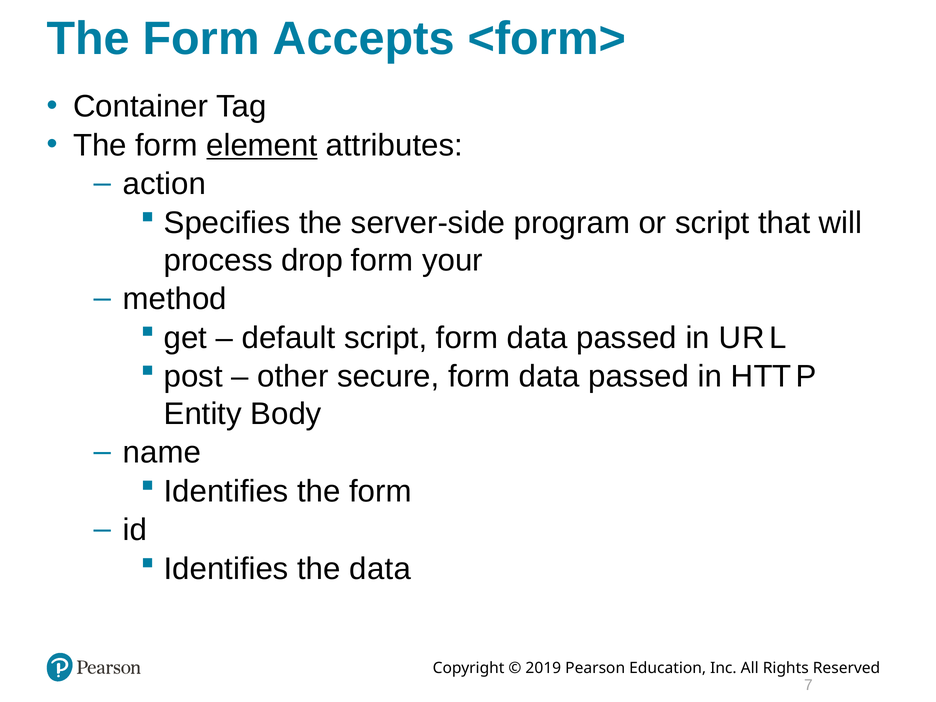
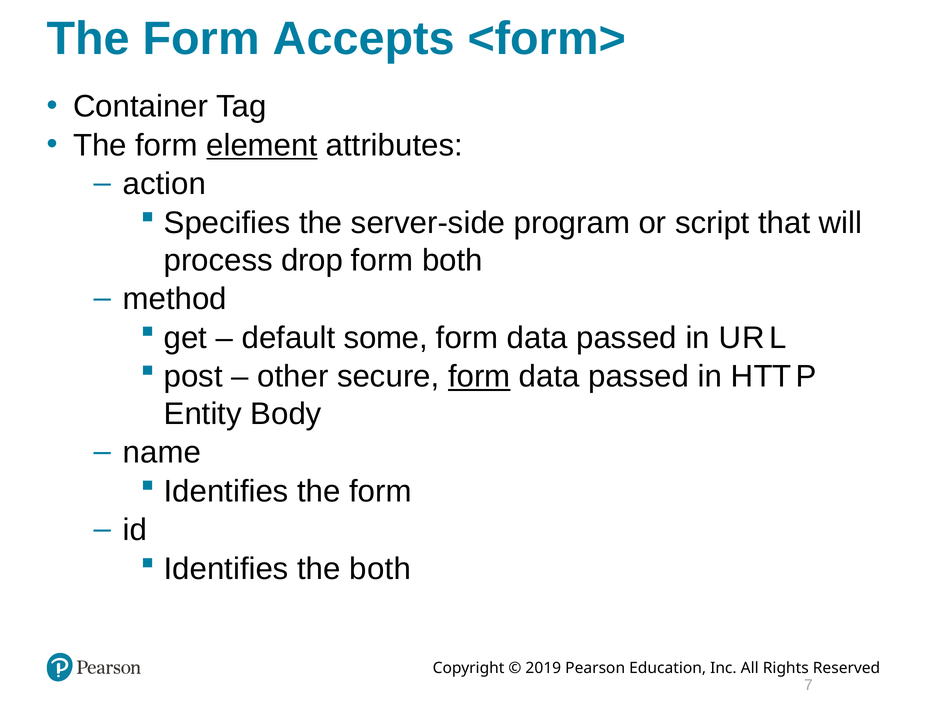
form your: your -> both
default script: script -> some
form at (479, 376) underline: none -> present
the data: data -> both
